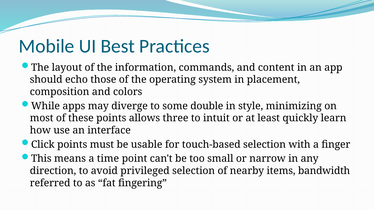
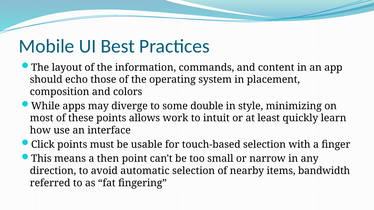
three: three -> work
time: time -> then
privileged: privileged -> automatic
